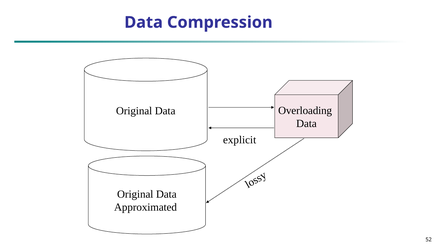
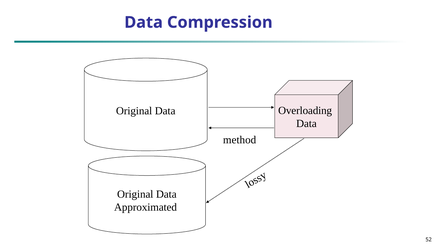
explicit: explicit -> method
